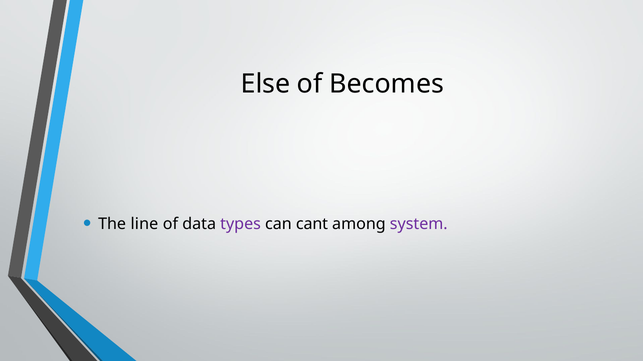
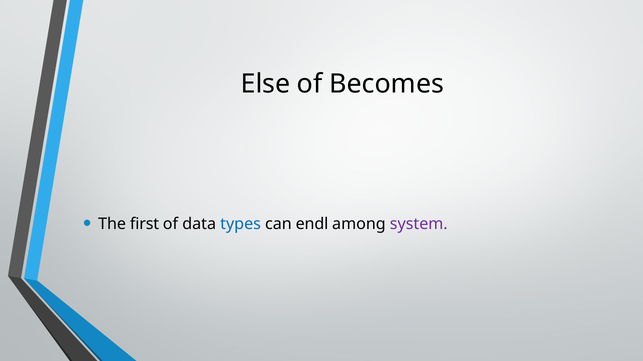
line: line -> first
types colour: purple -> blue
cant: cant -> endl
